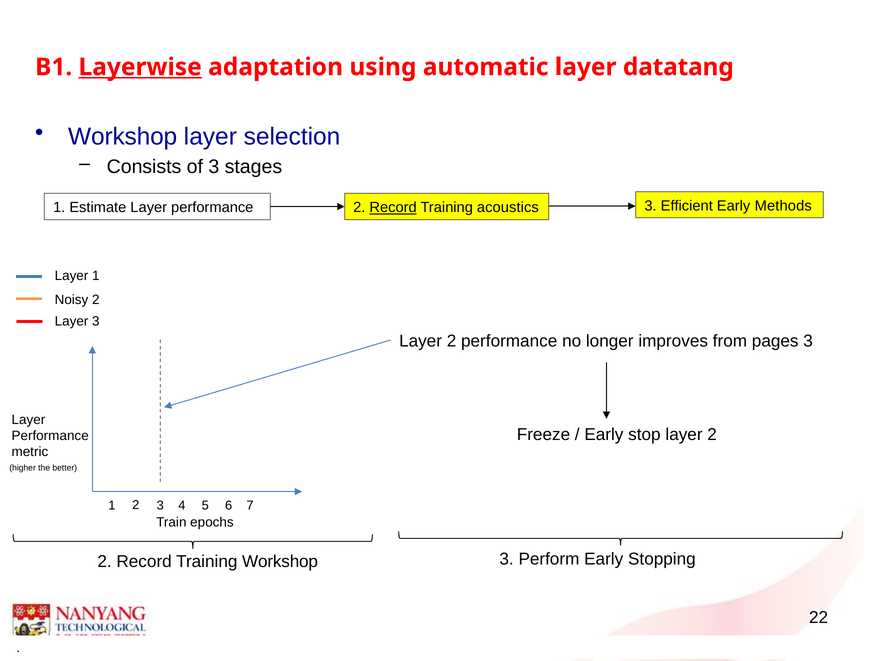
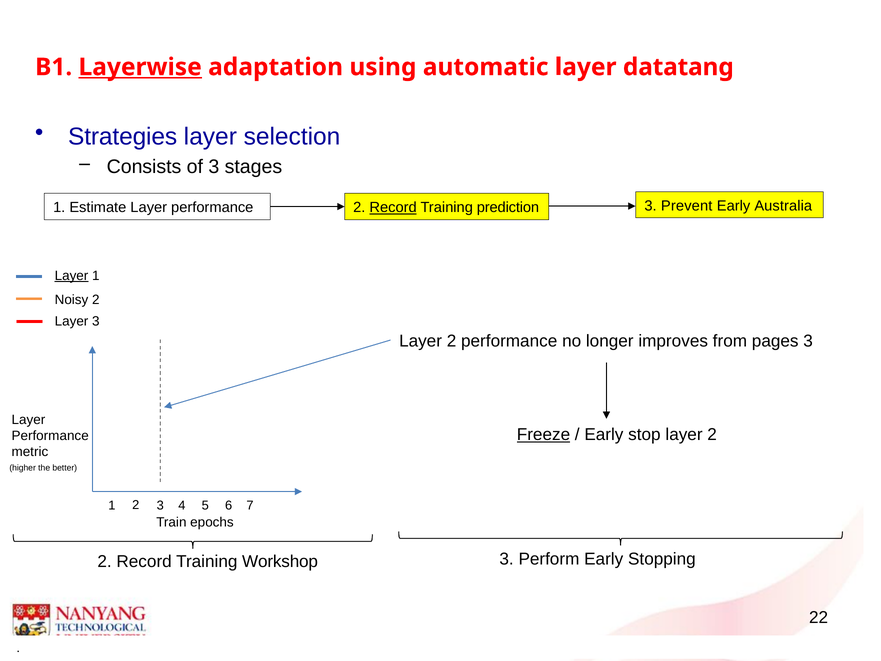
Workshop at (123, 136): Workshop -> Strategies
acoustics: acoustics -> prediction
Efficient: Efficient -> Prevent
Methods: Methods -> Australia
Layer at (71, 276) underline: none -> present
Freeze underline: none -> present
